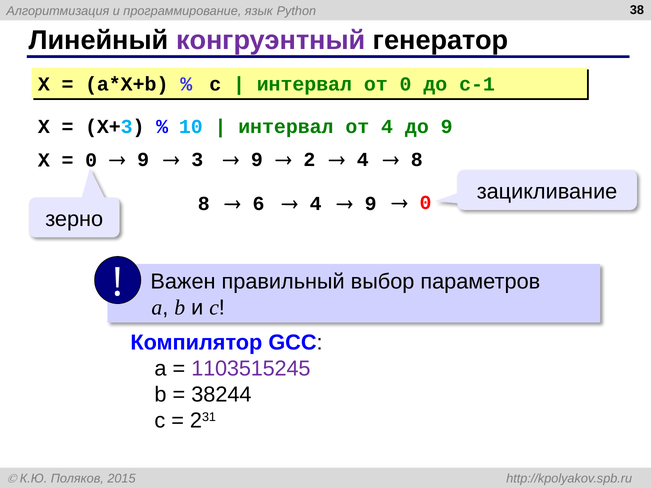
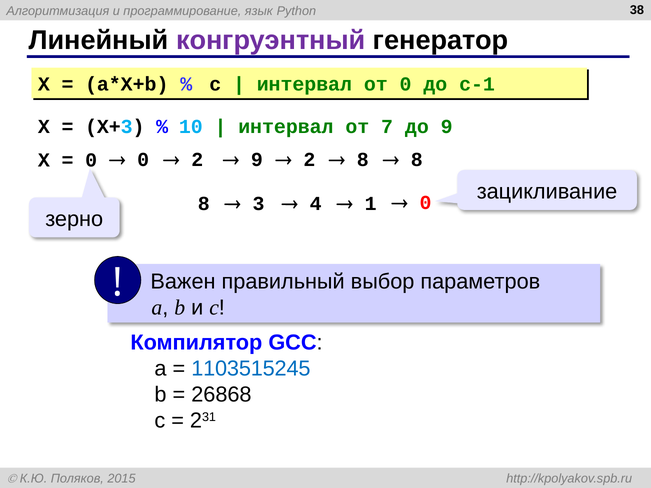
от 4: 4 -> 7
9 at (143, 160): 9 -> 0
3 at (197, 160): 3 -> 2
4 at (363, 160): 4 -> 8
6: 6 -> 3
9 at (371, 204): 9 -> 1
1103515245 colour: purple -> blue
38244: 38244 -> 26868
